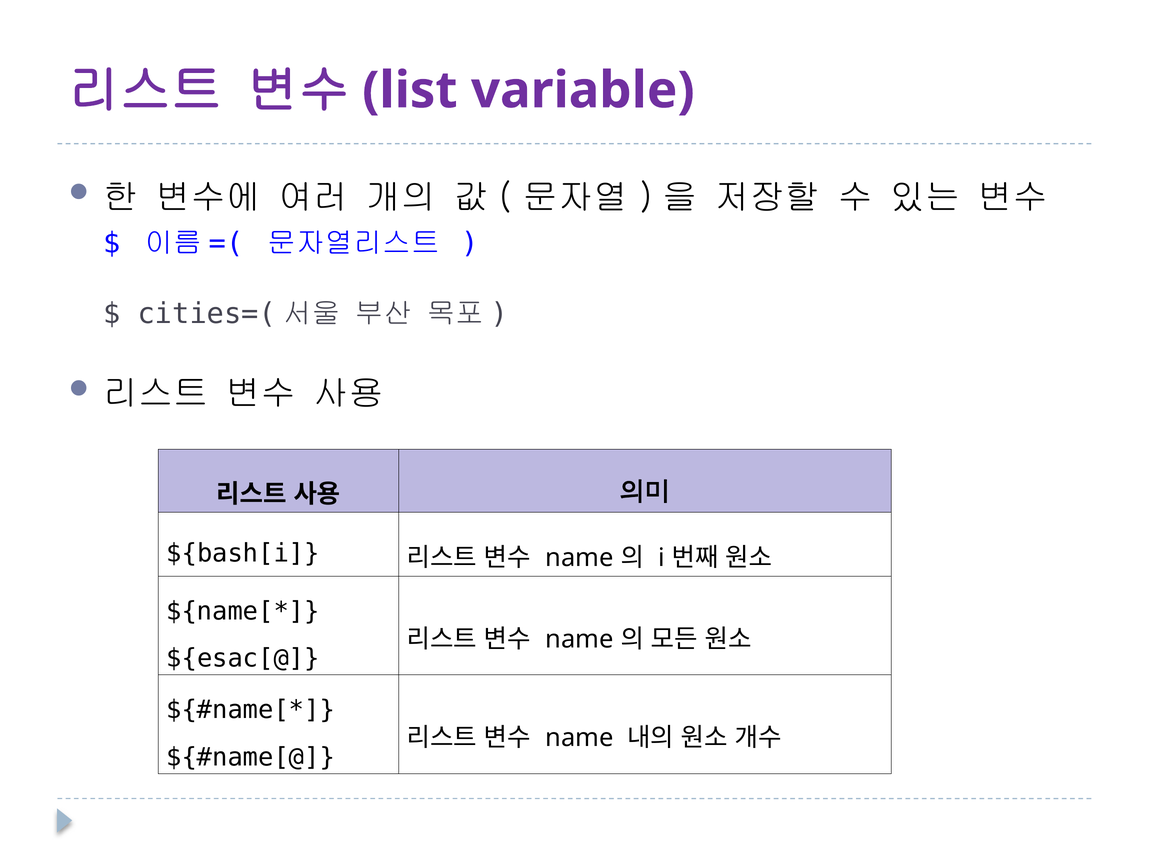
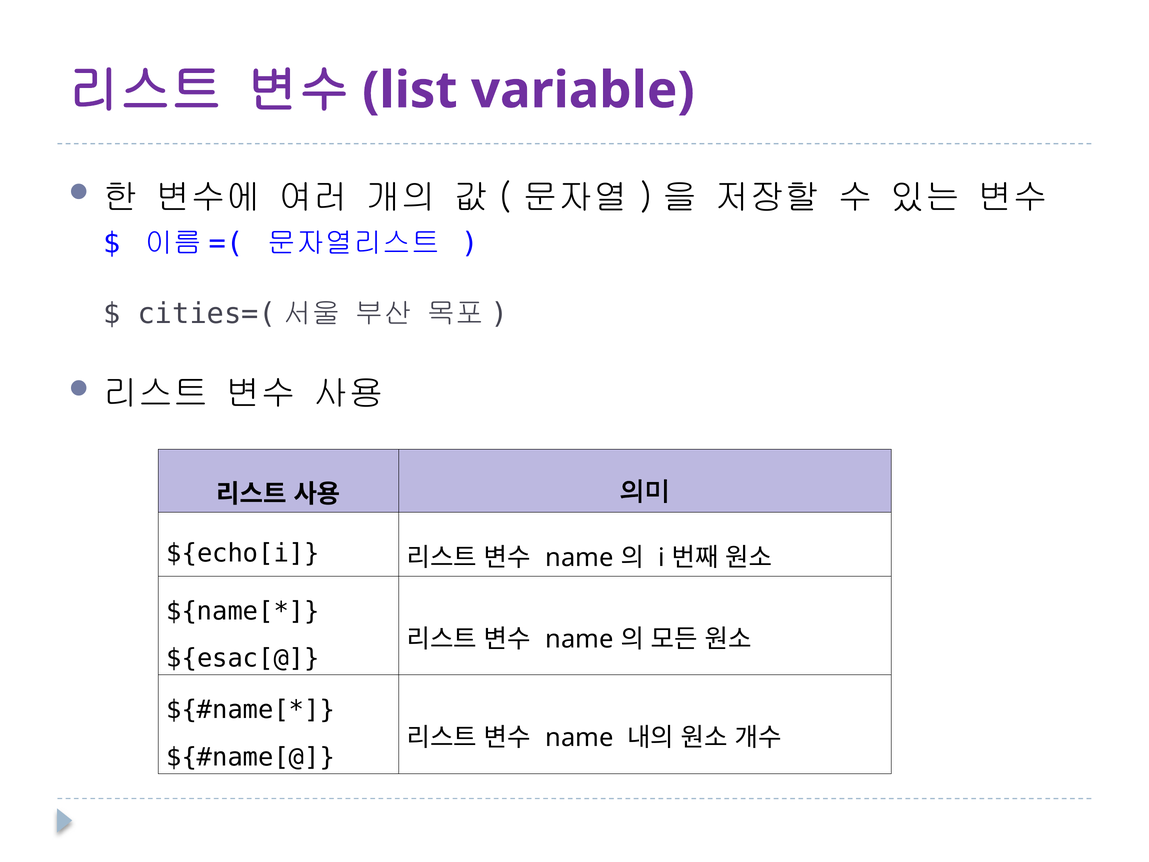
${bash[i: ${bash[i -> ${echo[i
